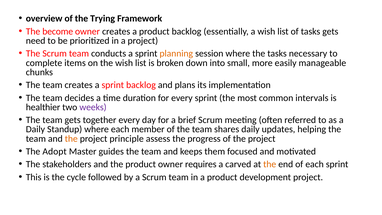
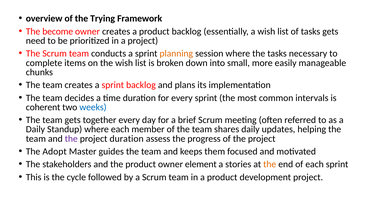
healthier: healthier -> coherent
weeks colour: purple -> blue
the at (71, 139) colour: orange -> purple
project principle: principle -> duration
requires: requires -> element
carved: carved -> stories
